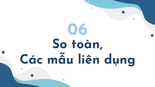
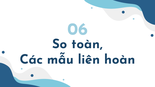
dụng: dụng -> hoàn
